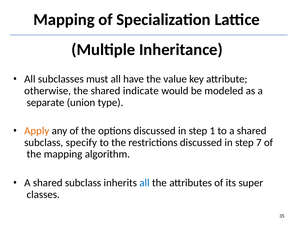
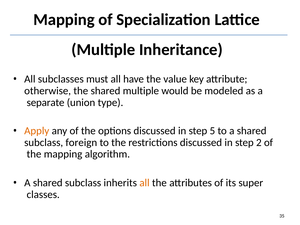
shared indicate: indicate -> multiple
1: 1 -> 5
specify: specify -> foreign
7: 7 -> 2
all at (144, 183) colour: blue -> orange
